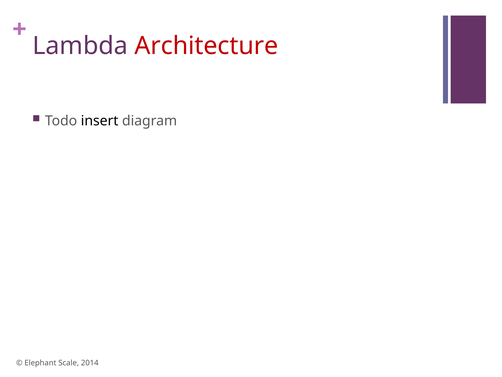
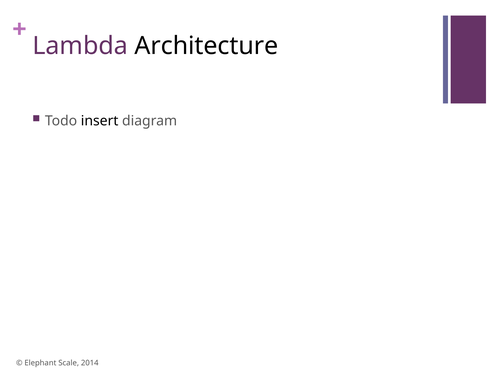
Architecture colour: red -> black
